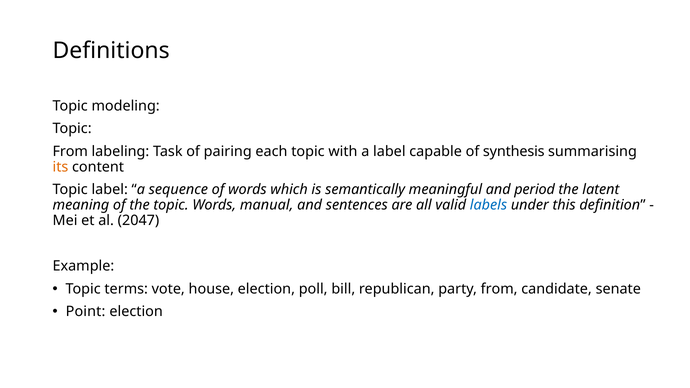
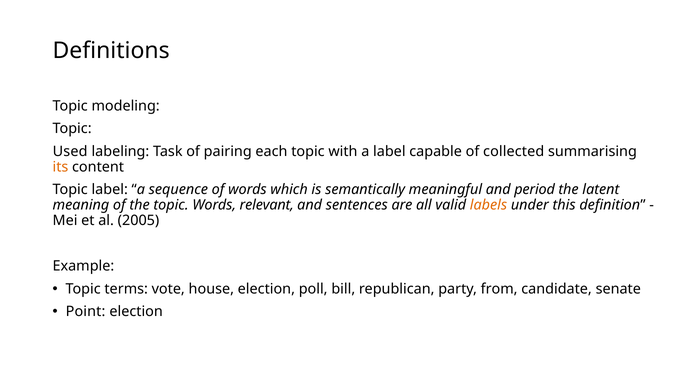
From at (70, 151): From -> Used
synthesis: synthesis -> collected
manual: manual -> relevant
labels colour: blue -> orange
2047: 2047 -> 2005
